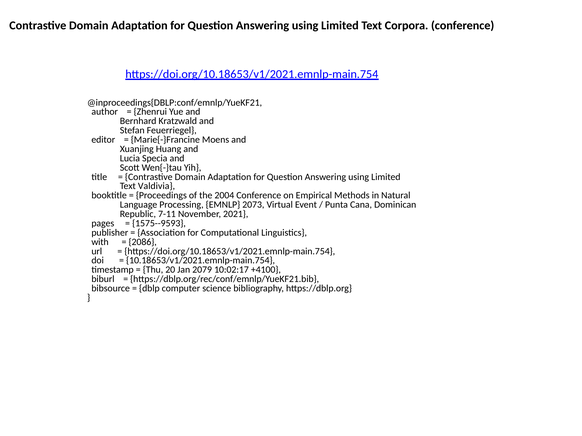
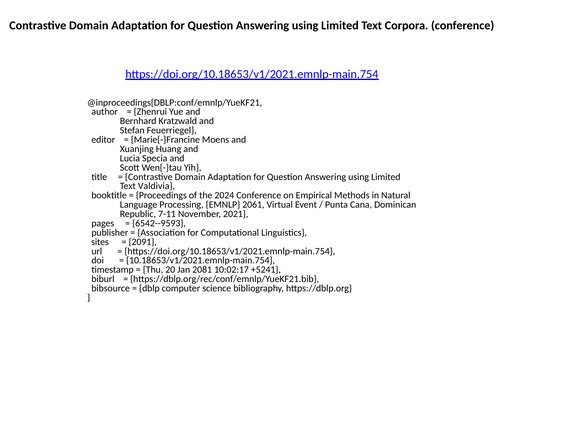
2004: 2004 -> 2024
2073: 2073 -> 2061
1575--9593: 1575--9593 -> 6542--9593
with: with -> sites
2086: 2086 -> 2091
2079: 2079 -> 2081
+4100: +4100 -> +5241
